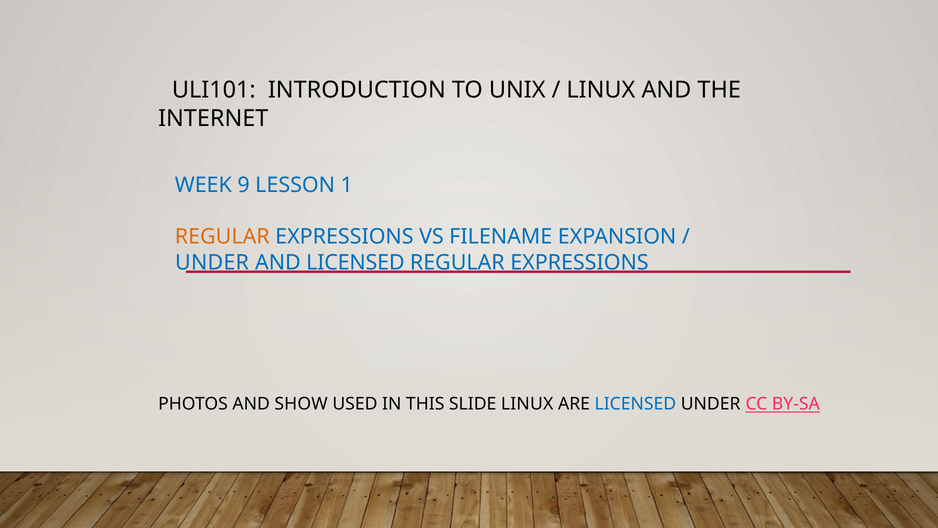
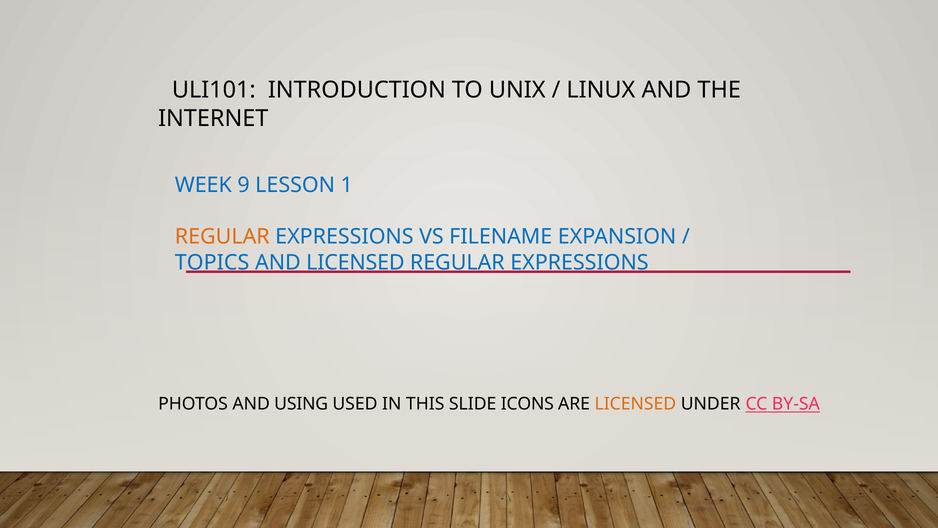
UNDER at (212, 262): UNDER -> TOPICS
SHOW: SHOW -> USING
SLIDE LINUX: LINUX -> ICONS
LICENSED at (635, 404) colour: blue -> orange
